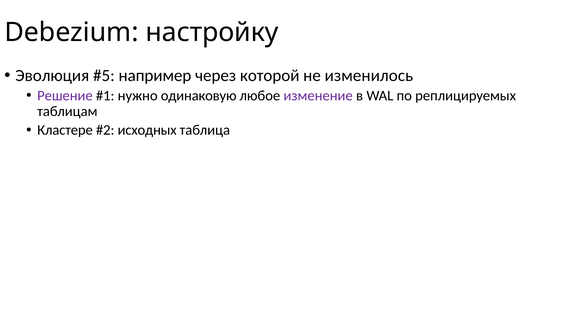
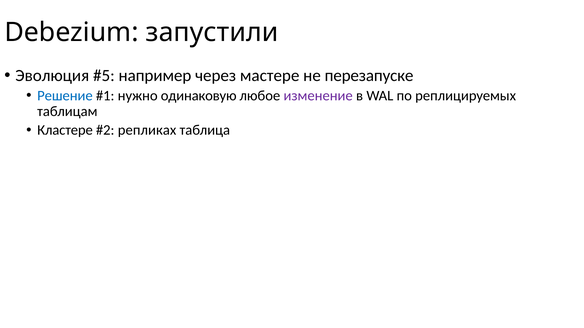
настройку: настройку -> запустили
которой: которой -> мастере
изменилось: изменилось -> перезапуске
Решение colour: purple -> blue
исходных: исходных -> репликах
